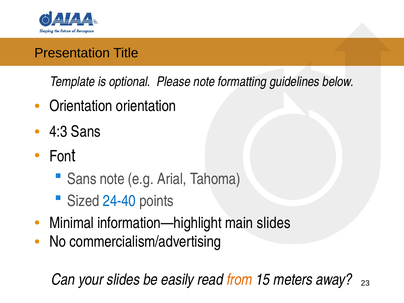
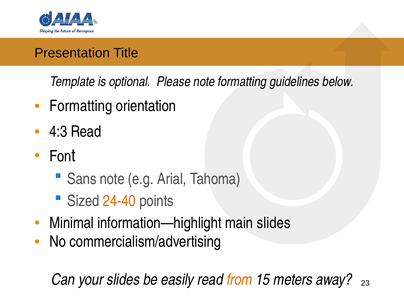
Orientation at (81, 106): Orientation -> Formatting
4:3 Sans: Sans -> Read
24-40 colour: blue -> orange
